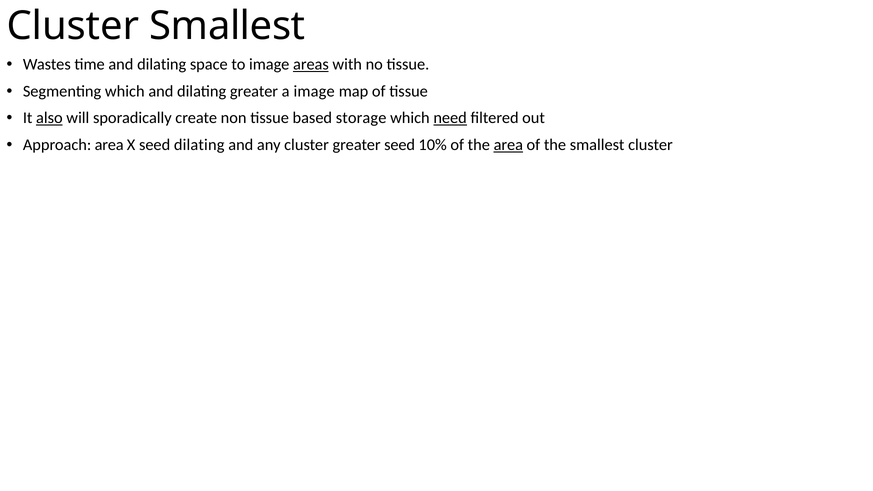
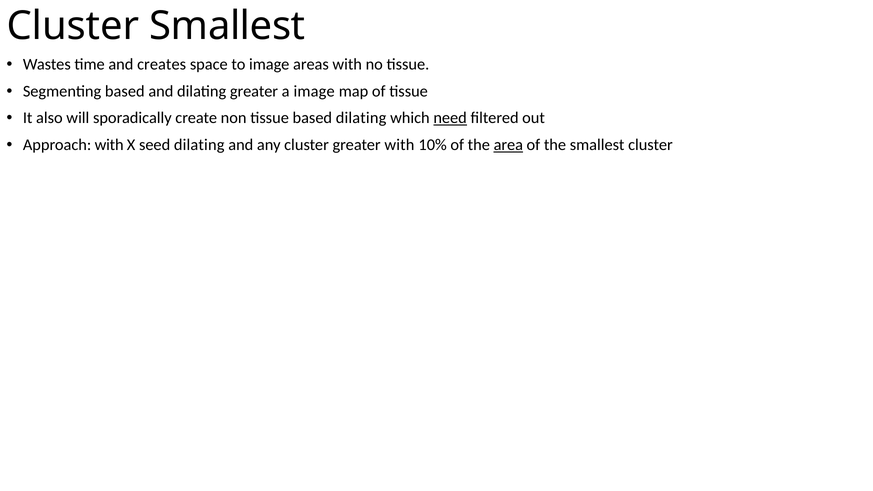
time and dilating: dilating -> creates
areas underline: present -> none
Segmenting which: which -> based
also underline: present -> none
based storage: storage -> dilating
Approach area: area -> with
greater seed: seed -> with
